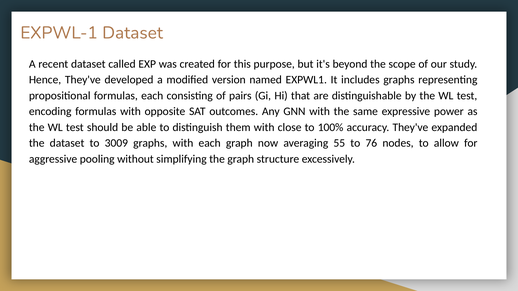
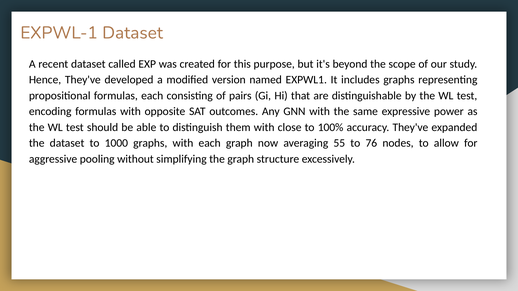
3009: 3009 -> 1000
